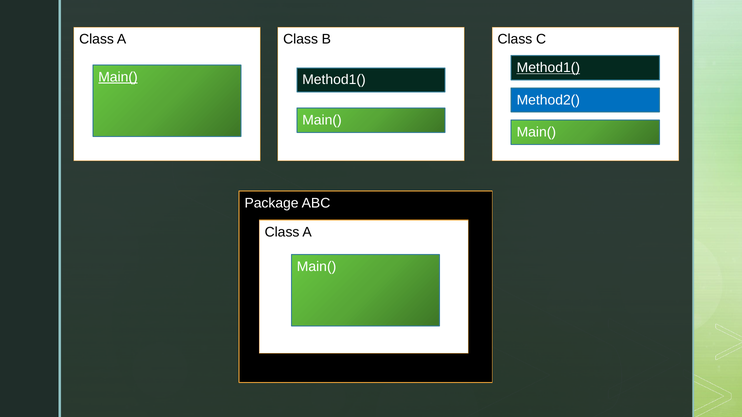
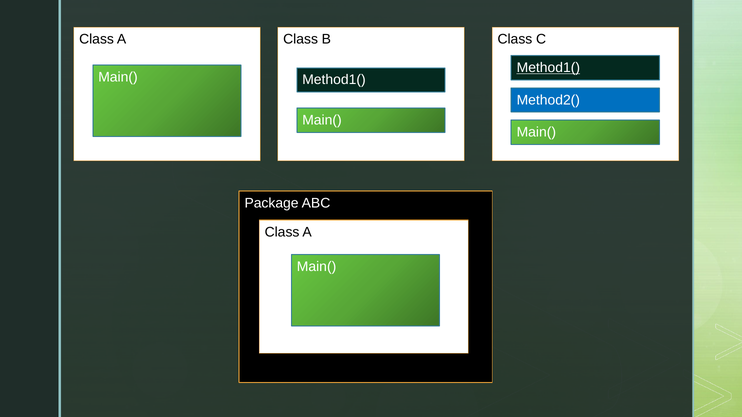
Main( at (118, 77) underline: present -> none
